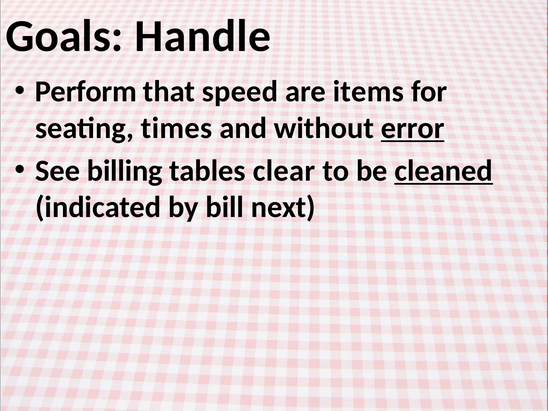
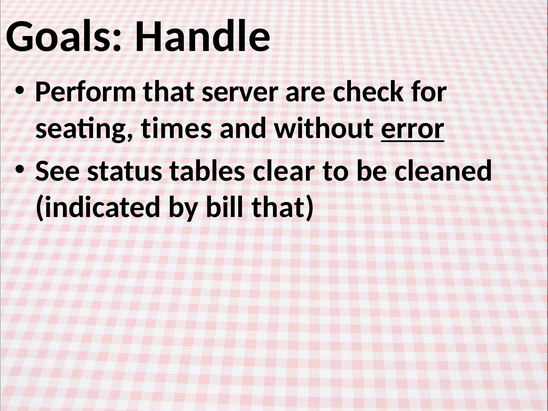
speed: speed -> server
items: items -> check
billing: billing -> status
cleaned underline: present -> none
bill next: next -> that
